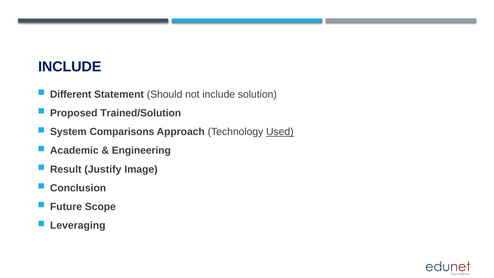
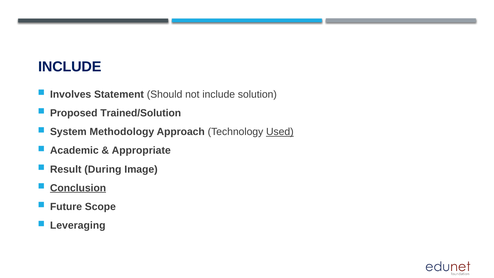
Different: Different -> Involves
Comparisons: Comparisons -> Methodology
Engineering: Engineering -> Appropriate
Justify: Justify -> During
Conclusion underline: none -> present
